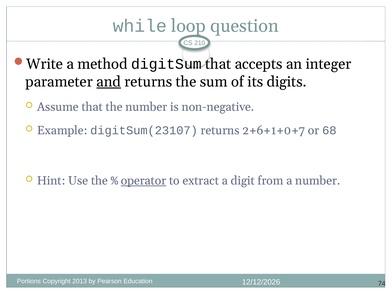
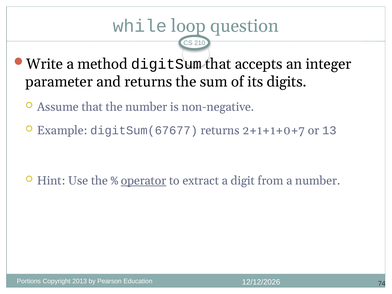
and underline: present -> none
digitSum(23107: digitSum(23107 -> digitSum(67677
2+6+1+0+7: 2+6+1+0+7 -> 2+1+1+0+7
68: 68 -> 13
